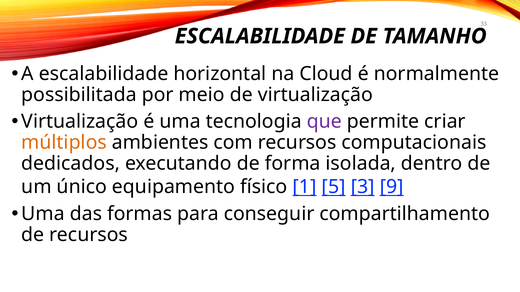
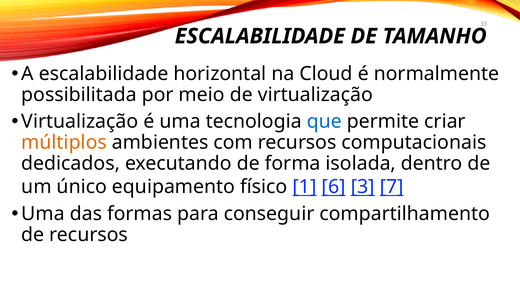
que colour: purple -> blue
5: 5 -> 6
9: 9 -> 7
